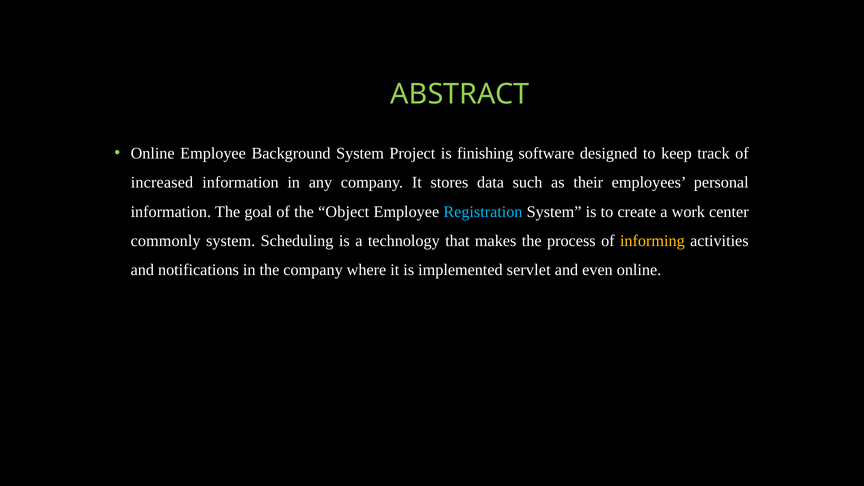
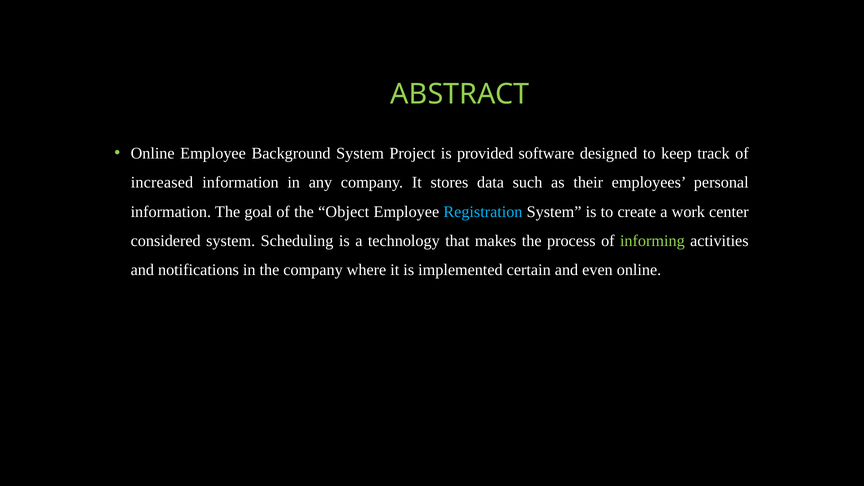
finishing: finishing -> provided
commonly: commonly -> considered
informing colour: yellow -> light green
servlet: servlet -> certain
